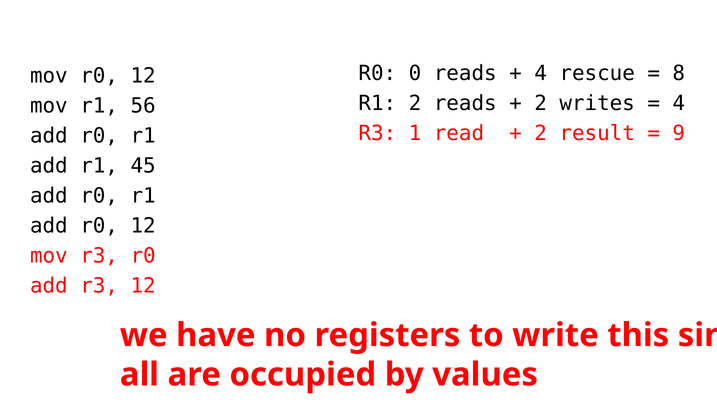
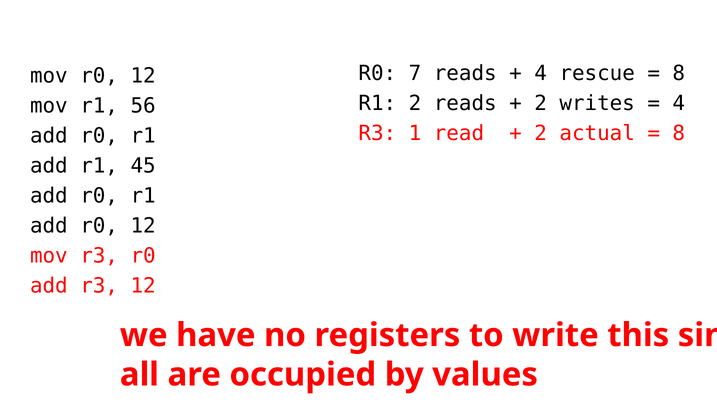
0: 0 -> 7
result: result -> actual
9 at (679, 133): 9 -> 8
